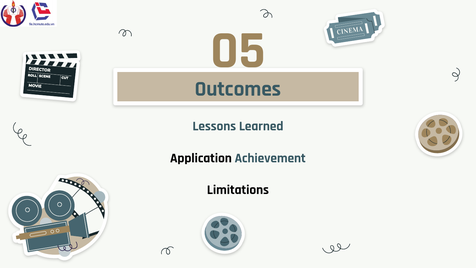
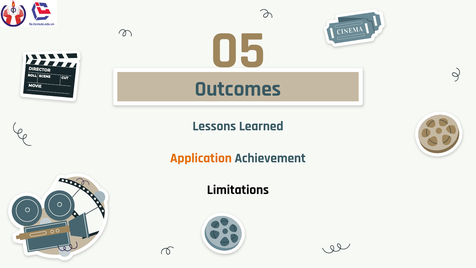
Application colour: black -> orange
